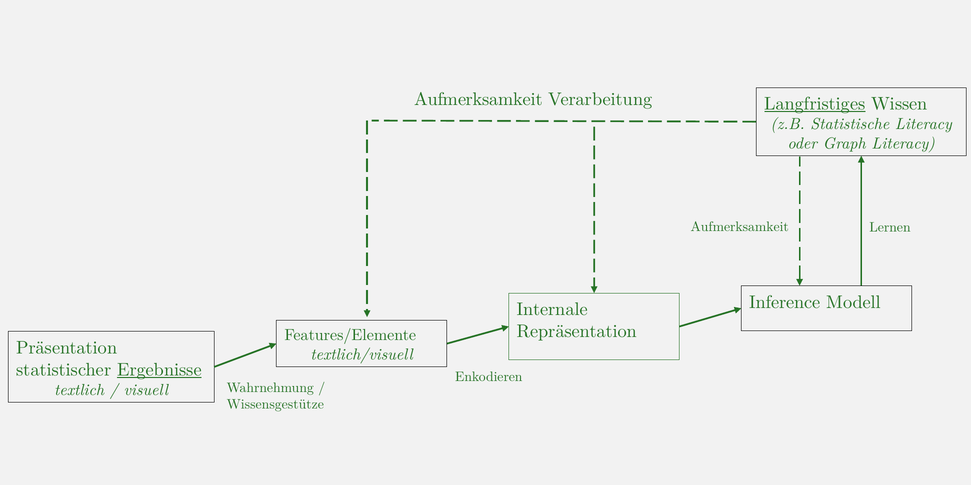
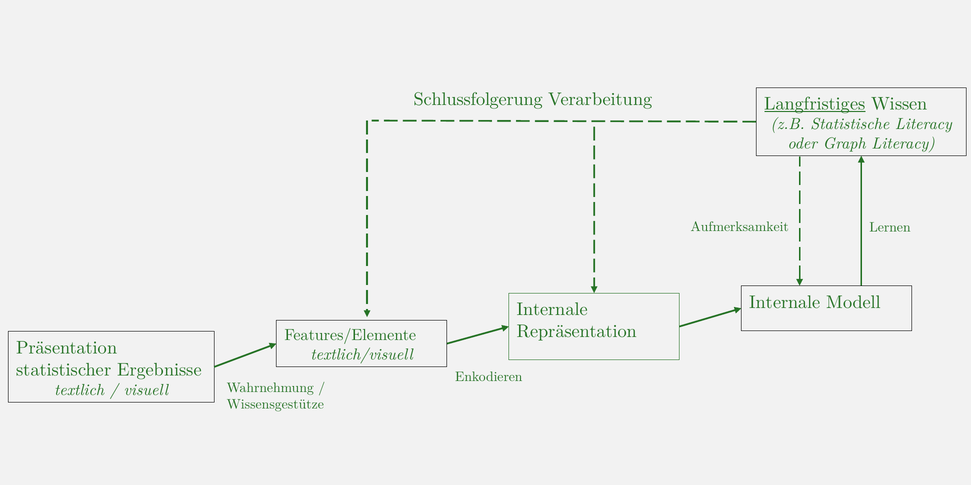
Aufmerksamkeit at (478, 99): Aufmerksamkeit -> Schlussfolgerung
Inference at (785, 302): Inference -> Internale
Ergebnisse underline: present -> none
